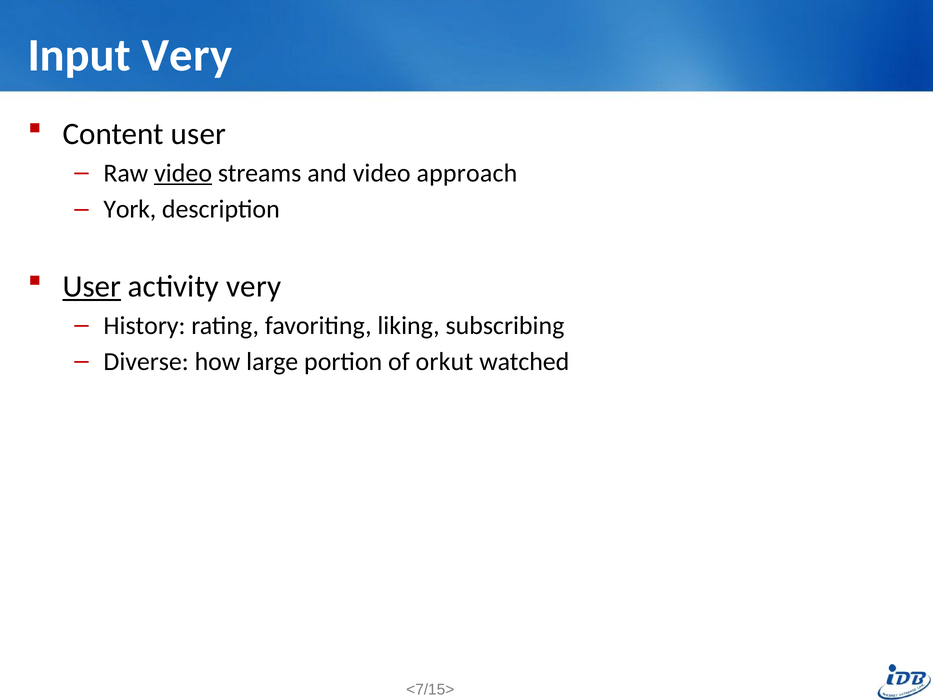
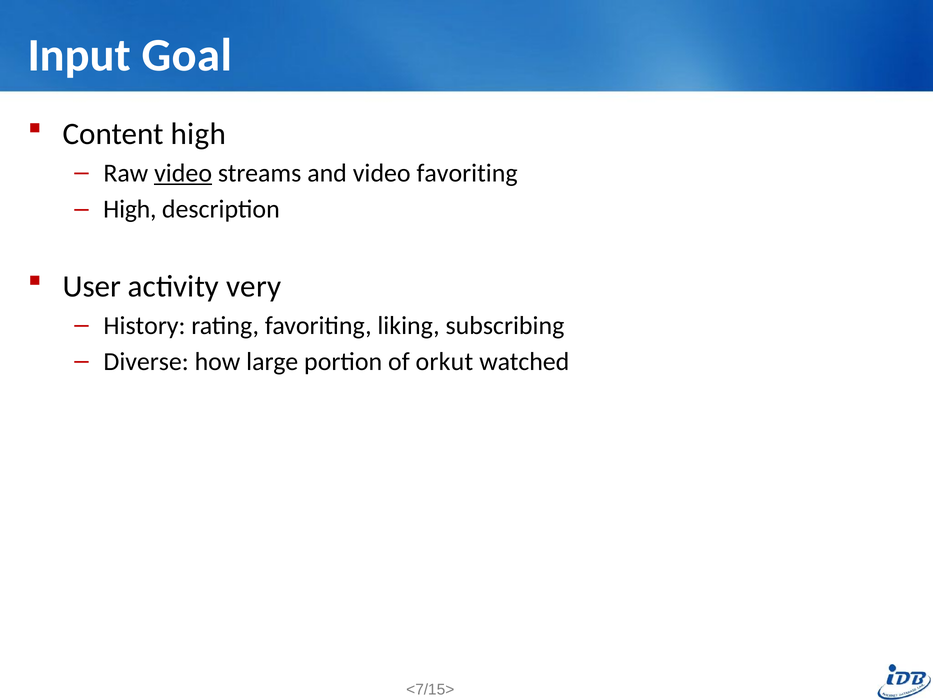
Input Very: Very -> Goal
Content user: user -> high
video approach: approach -> favoriting
York at (130, 209): York -> High
User at (92, 286) underline: present -> none
